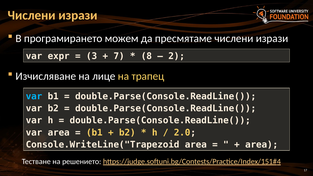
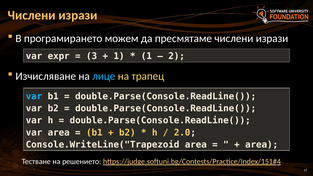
7 at (119, 56): 7 -> 1
8 at (146, 56): 8 -> 1
лице colour: white -> light blue
